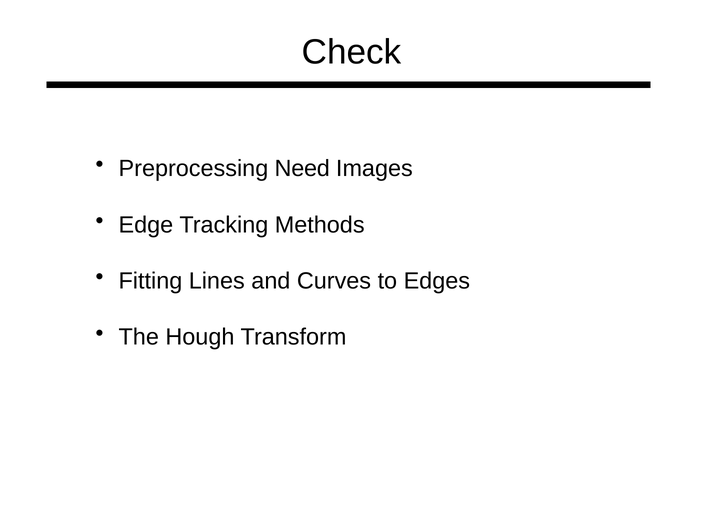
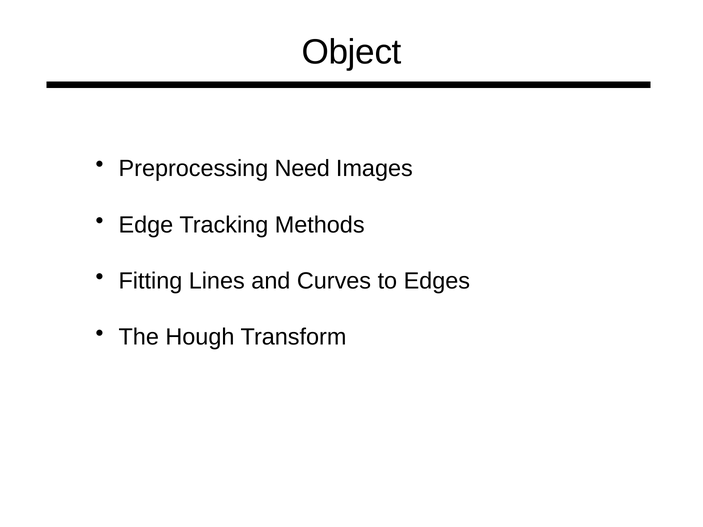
Check: Check -> Object
